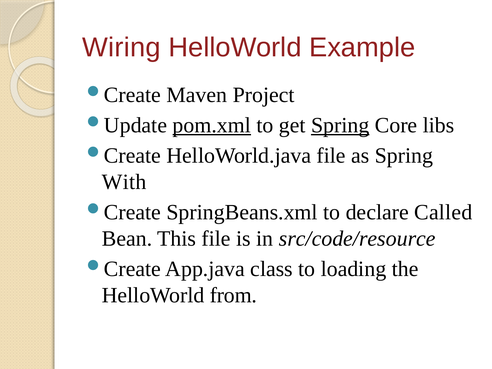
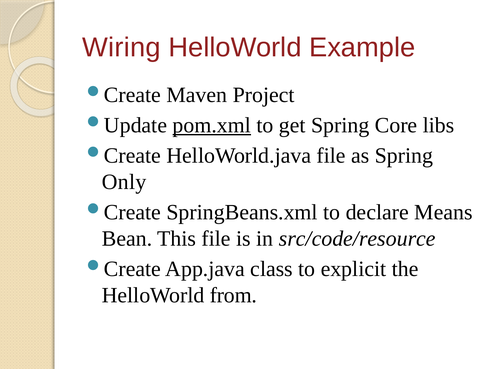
Spring at (340, 125) underline: present -> none
With: With -> Only
Called: Called -> Means
loading: loading -> explicit
